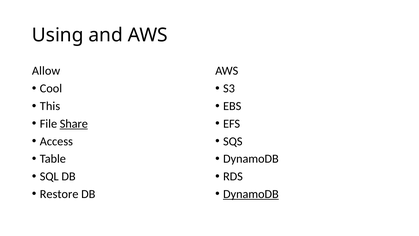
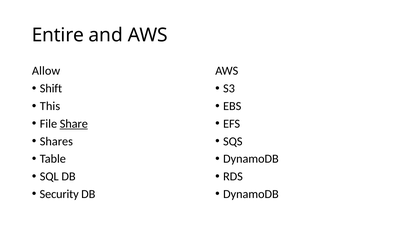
Using: Using -> Entire
Cool: Cool -> Shift
Access: Access -> Shares
Restore: Restore -> Security
DynamoDB at (251, 194) underline: present -> none
